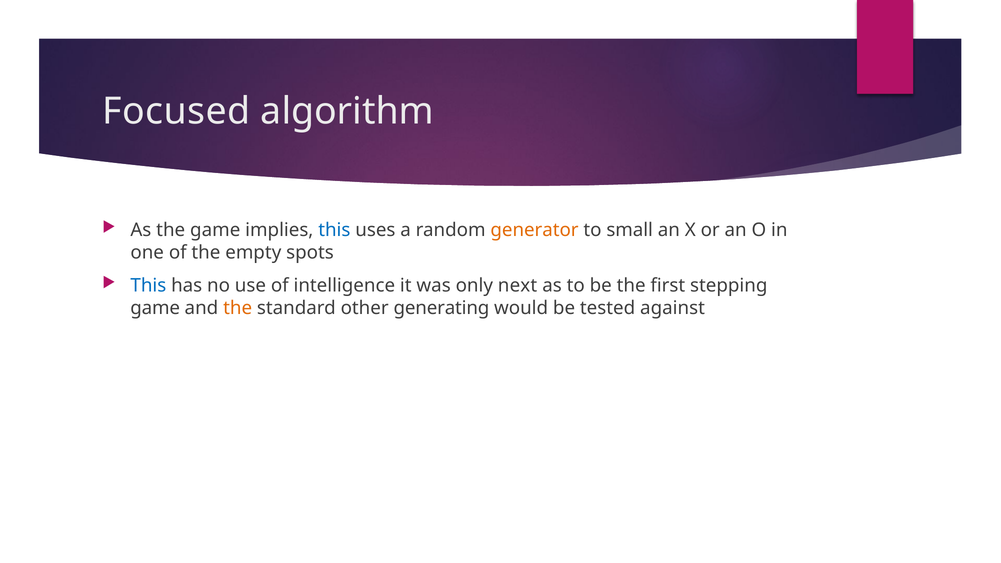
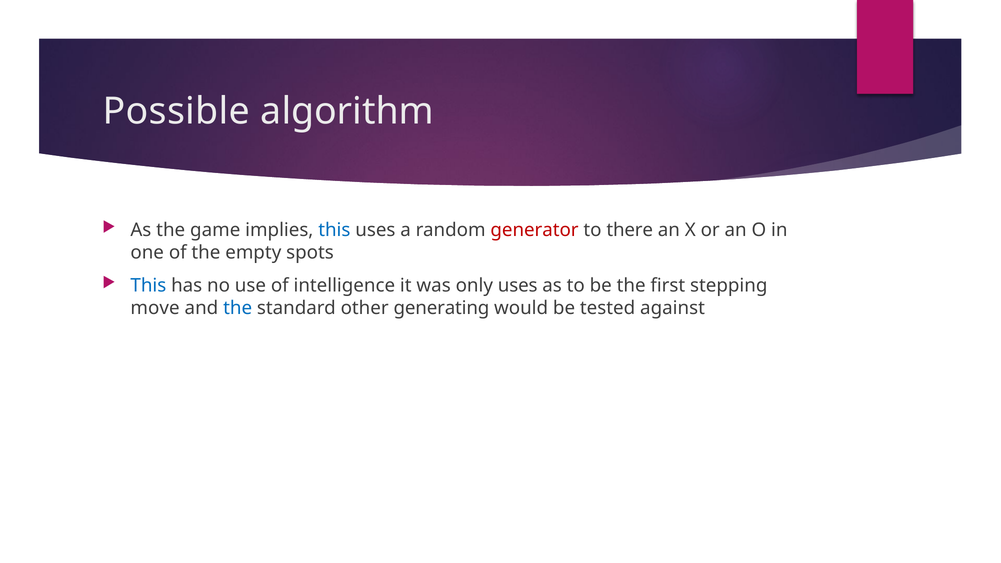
Focused: Focused -> Possible
generator colour: orange -> red
small: small -> there
only next: next -> uses
game at (155, 308): game -> move
the at (238, 308) colour: orange -> blue
